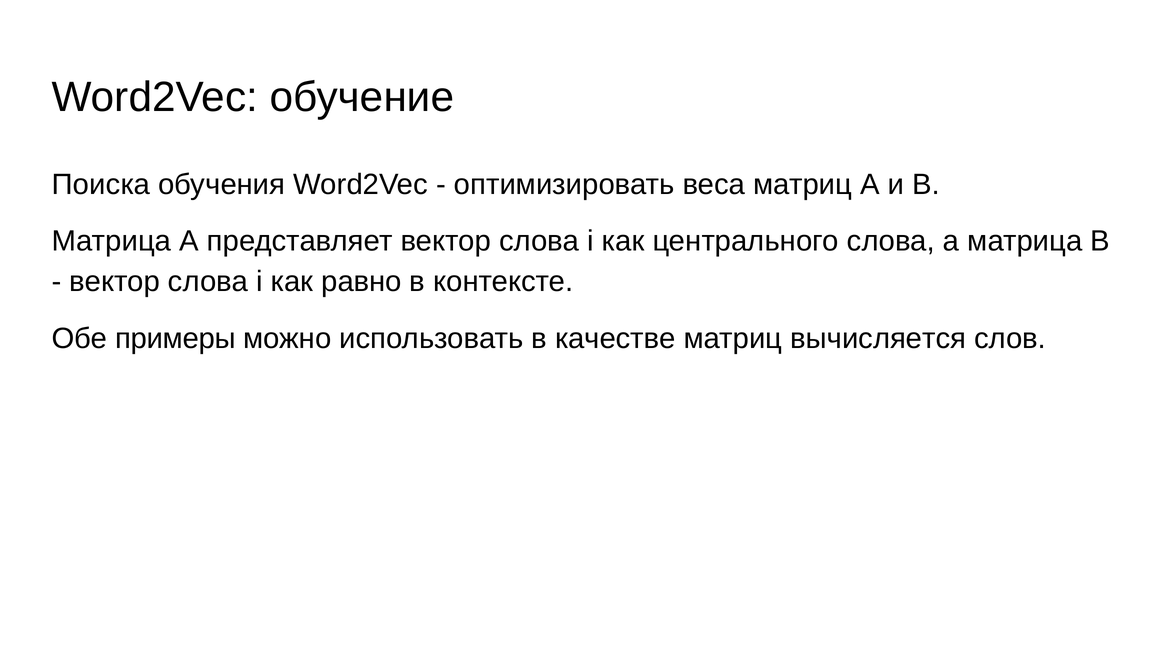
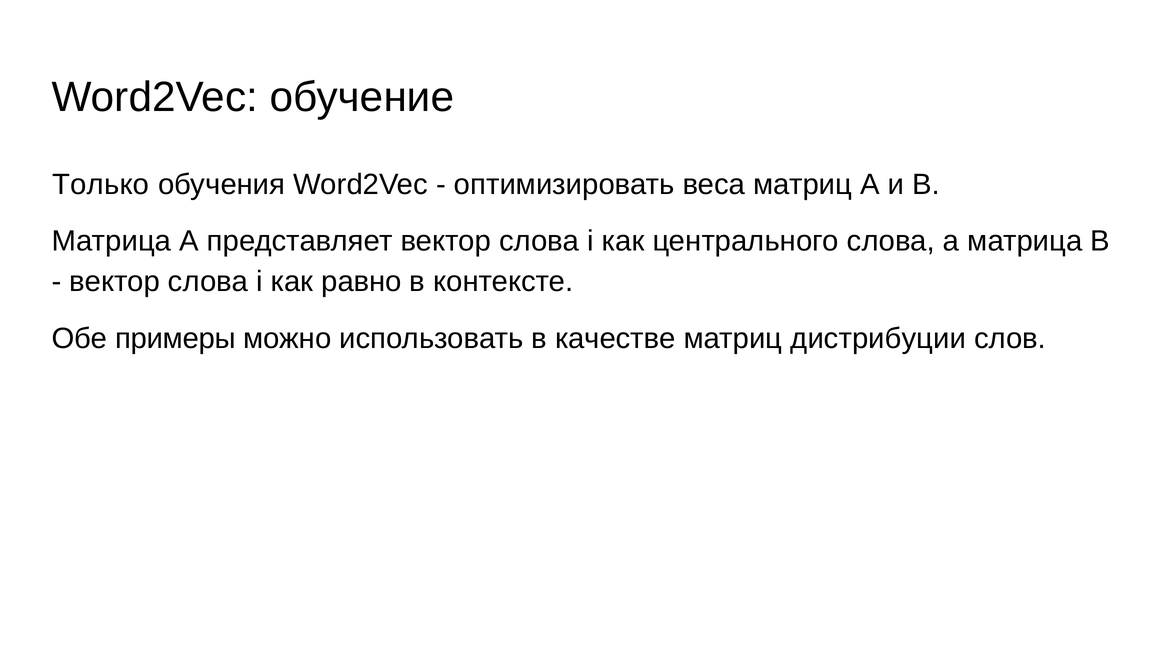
Поиска: Поиска -> Только
вычисляется: вычисляется -> дистрибуции
